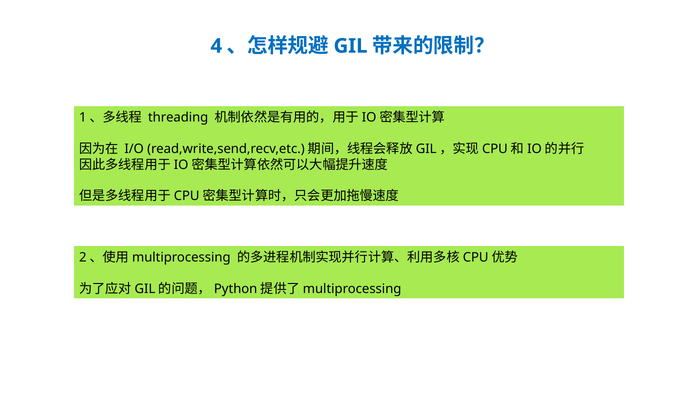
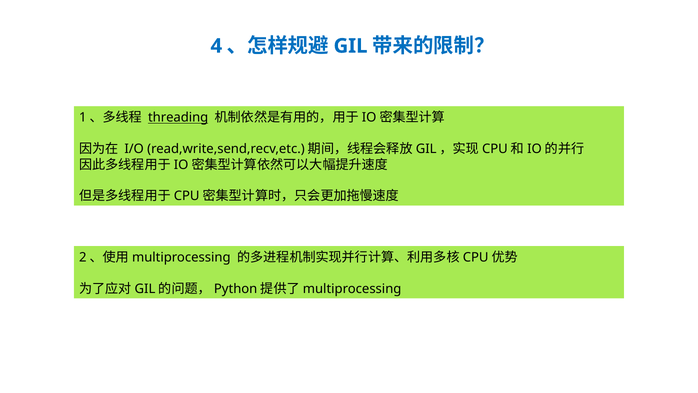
threading underline: none -> present
